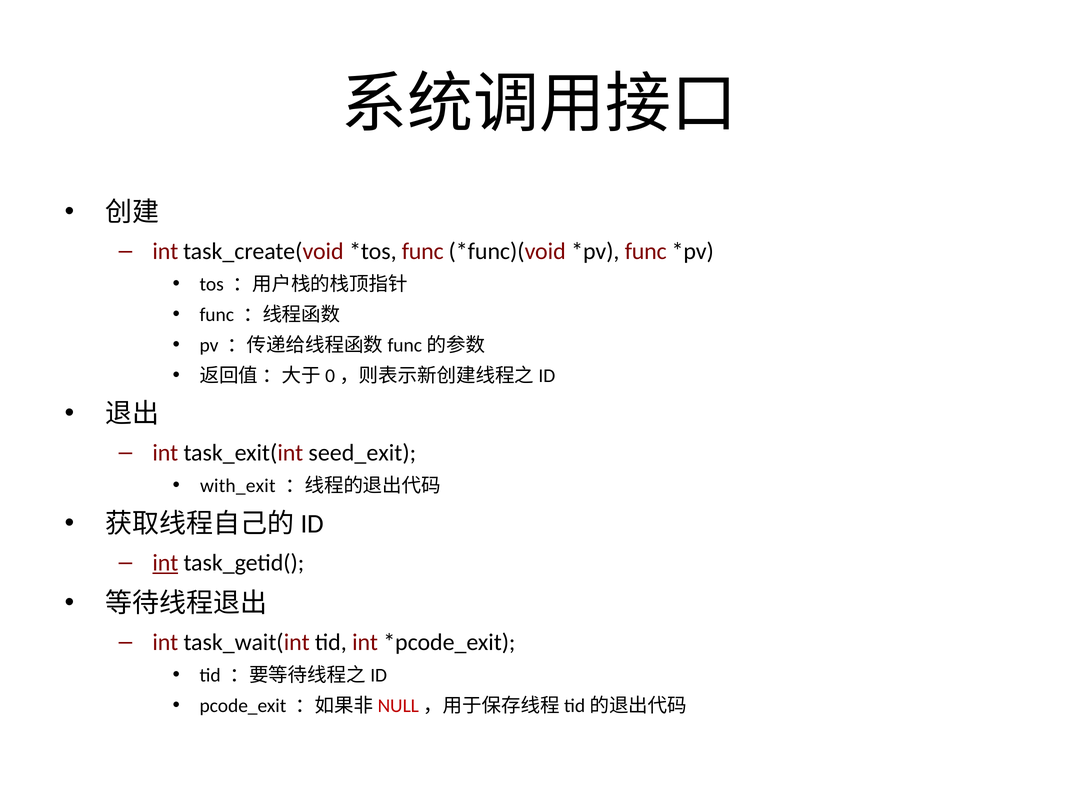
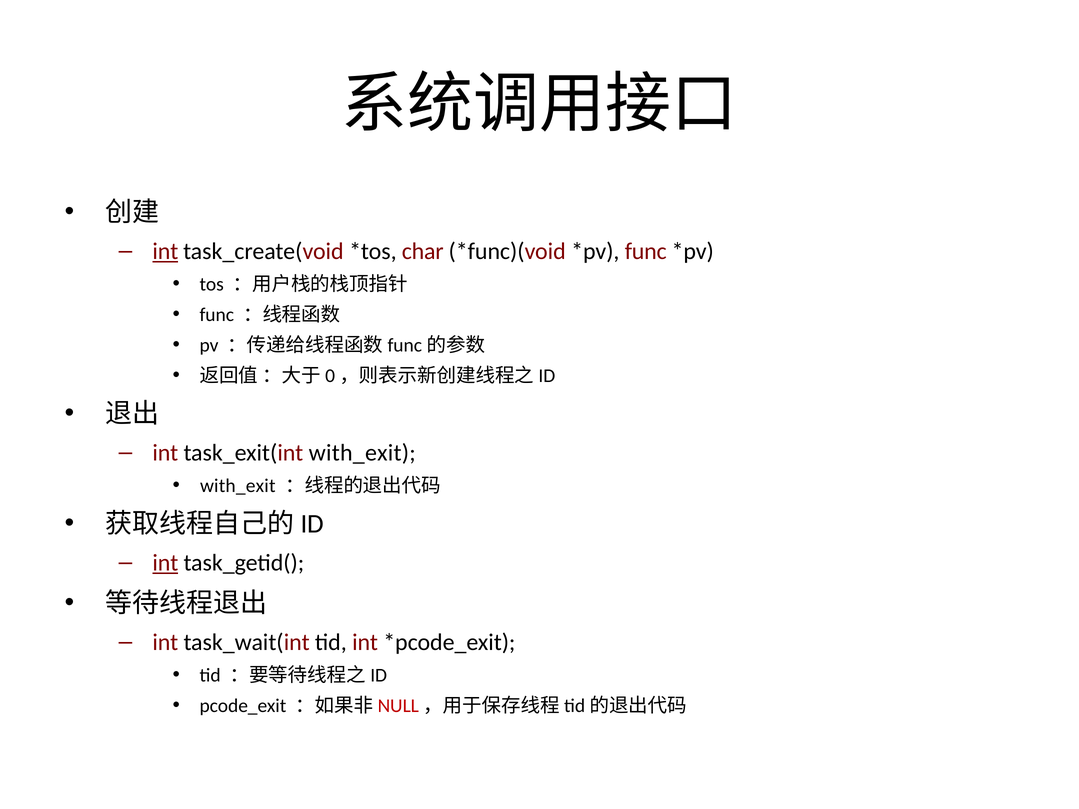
int at (165, 251) underline: none -> present
func at (423, 251): func -> char
task_exit(int seed_exit: seed_exit -> with_exit
